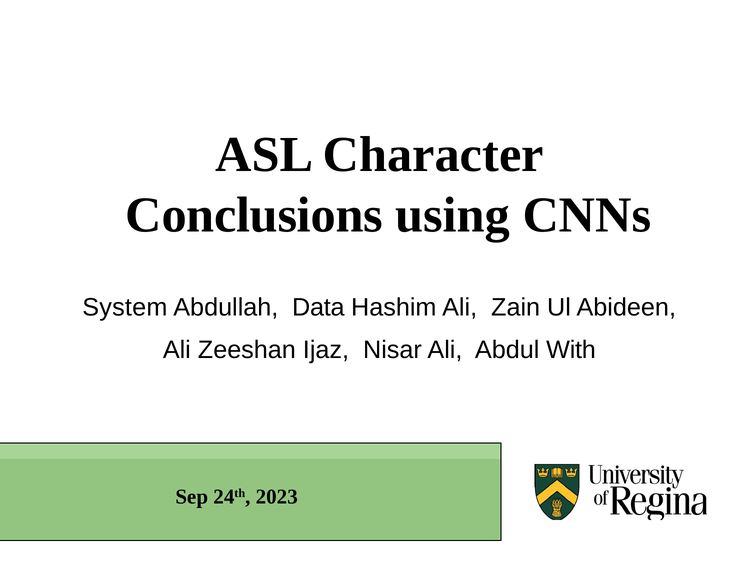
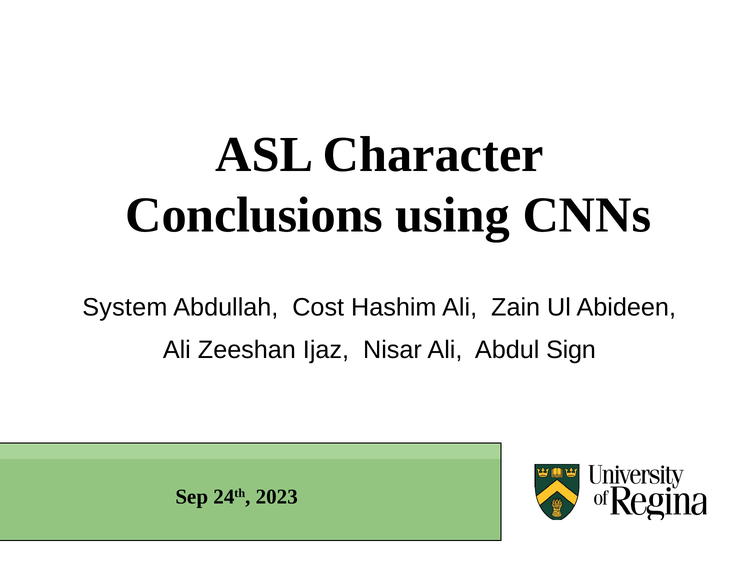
Data: Data -> Cost
With: With -> Sign
